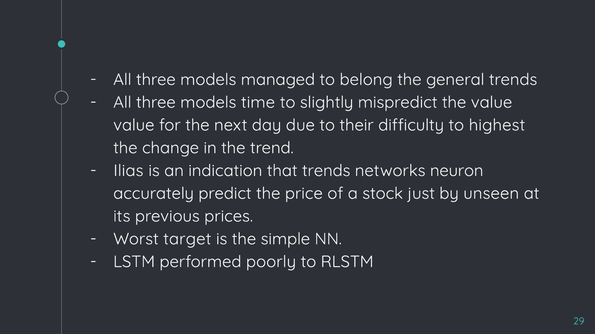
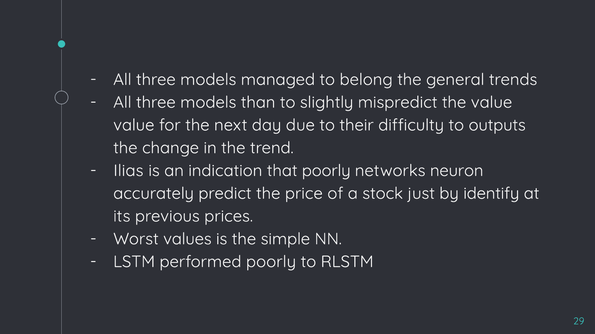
time: time -> than
highest: highest -> outputs
that trends: trends -> poorly
unseen: unseen -> identify
target: target -> values
